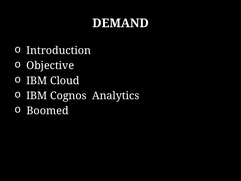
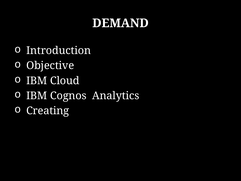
Boomed: Boomed -> Creating
